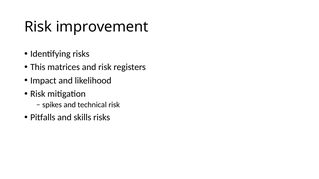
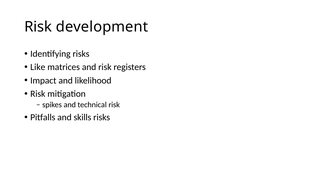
improvement: improvement -> development
This: This -> Like
